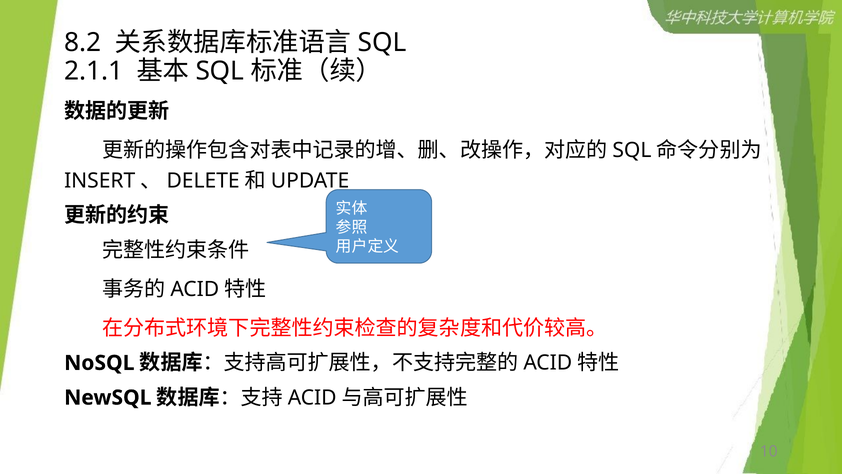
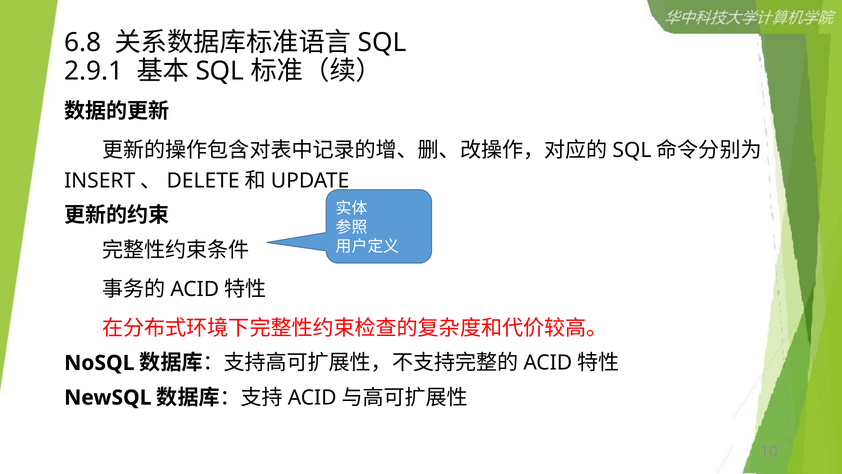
8.2: 8.2 -> 6.8
2.1.1: 2.1.1 -> 2.9.1
